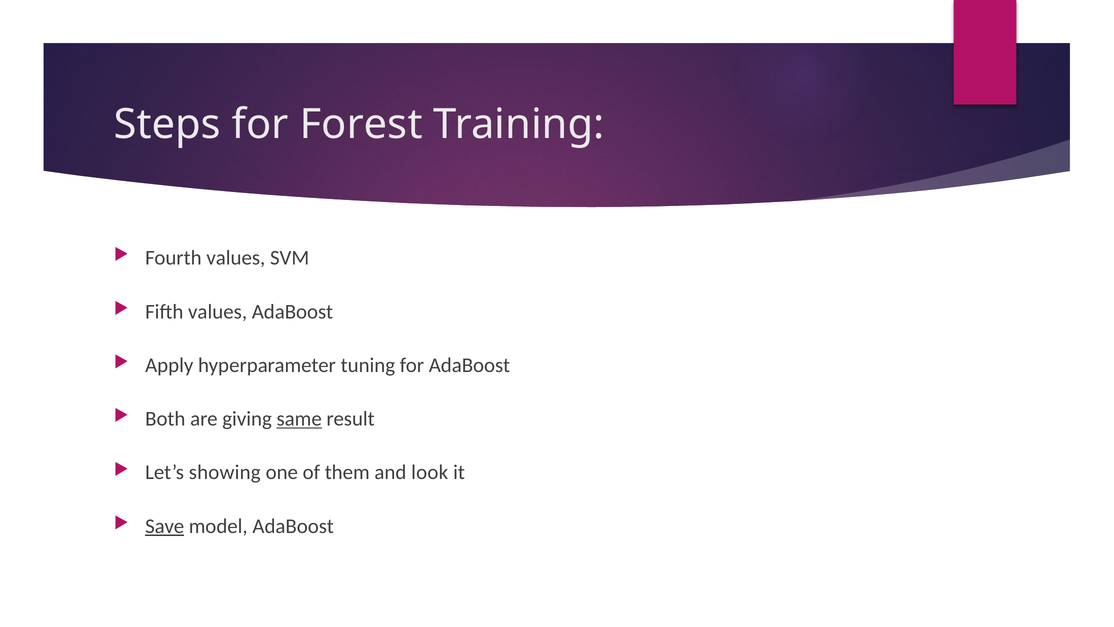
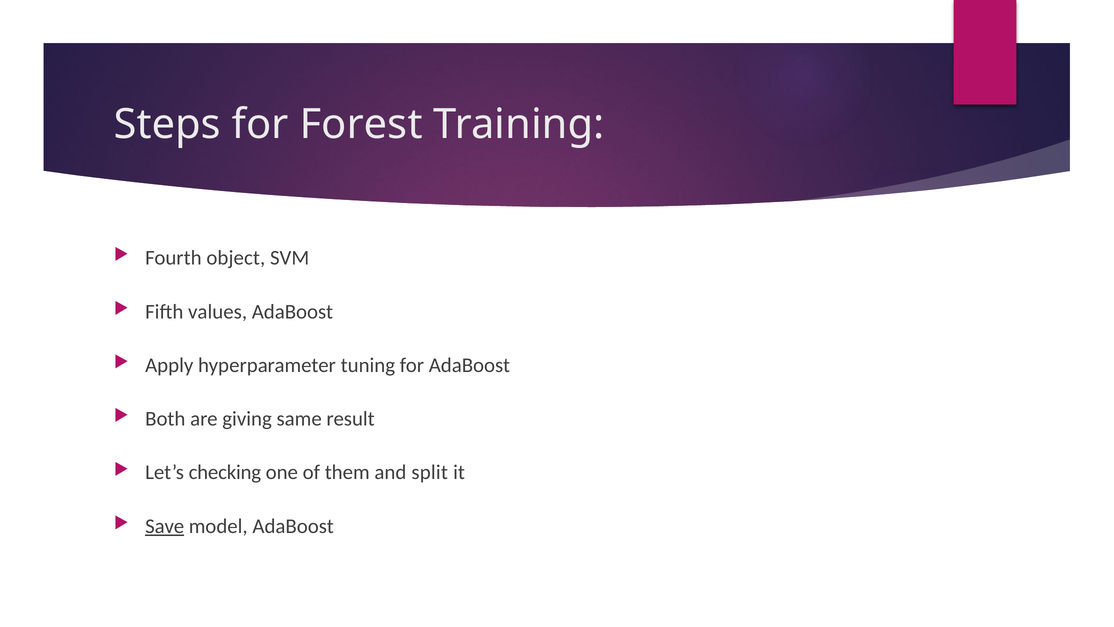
Fourth values: values -> object
same underline: present -> none
showing: showing -> checking
look: look -> split
